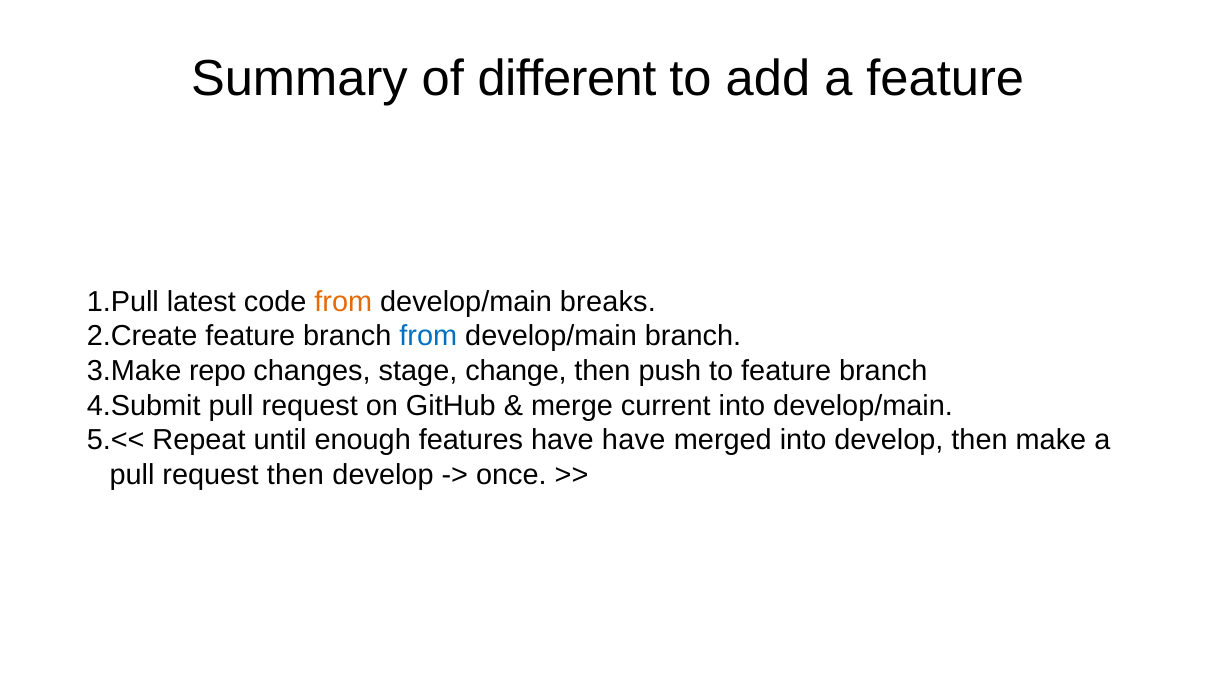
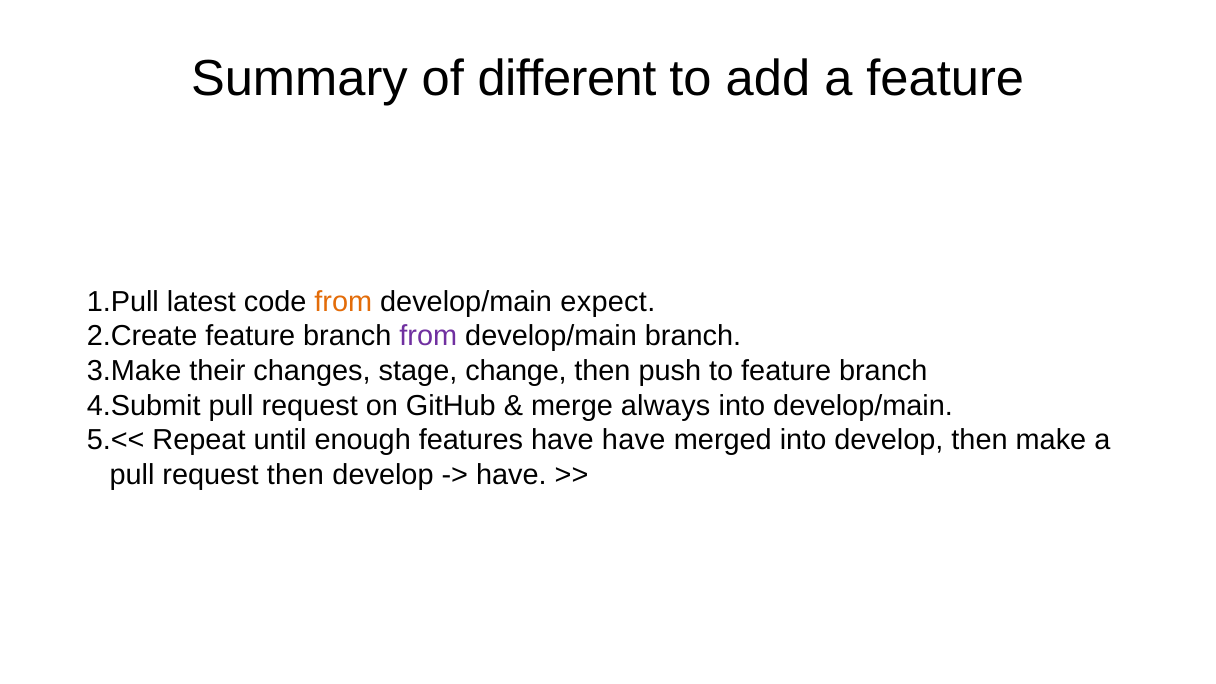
breaks: breaks -> expect
from at (428, 336) colour: blue -> purple
repo: repo -> their
current: current -> always
once at (511, 475): once -> have
